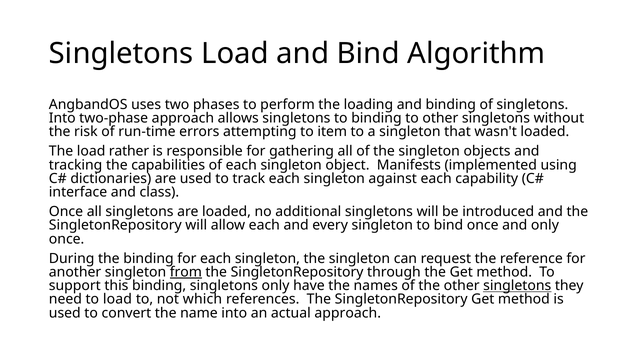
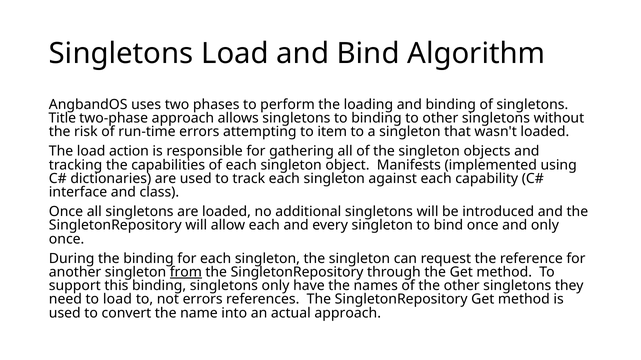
Into at (62, 118): Into -> Title
rather: rather -> action
singletons at (517, 286) underline: present -> none
not which: which -> errors
